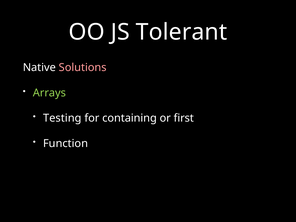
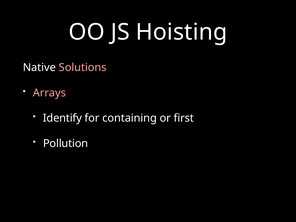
Tolerant: Tolerant -> Hoisting
Arrays colour: light green -> pink
Testing: Testing -> Identify
Function: Function -> Pollution
